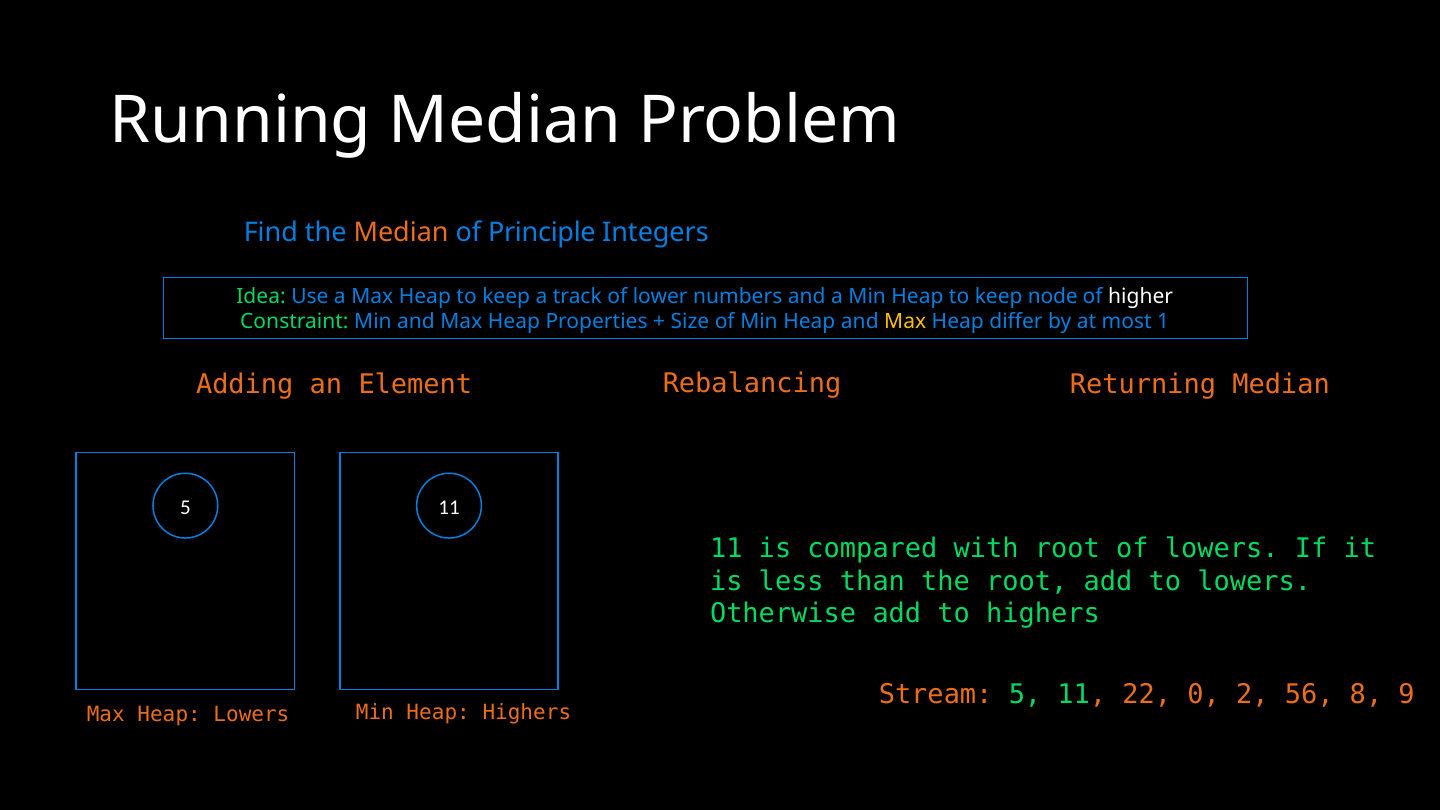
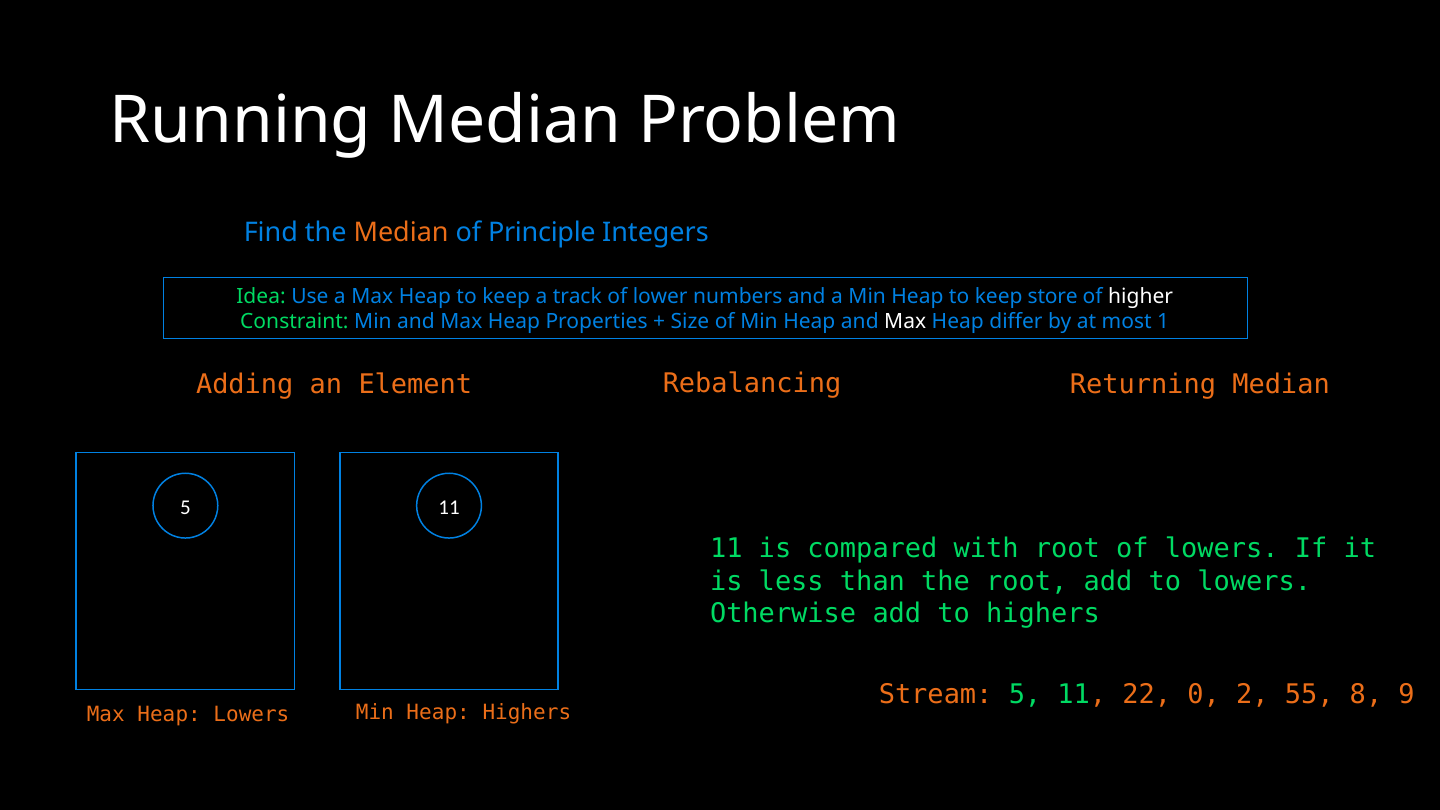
node: node -> store
Max at (905, 322) colour: yellow -> white
56: 56 -> 55
